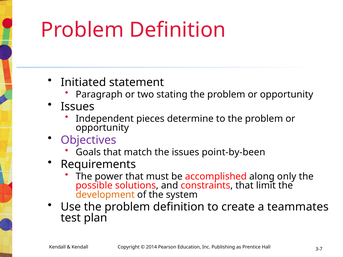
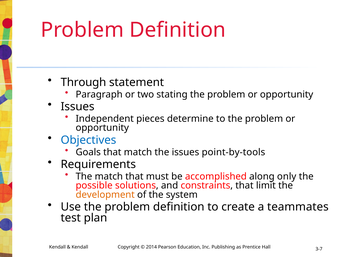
Initiated: Initiated -> Through
Objectives colour: purple -> blue
point-by-been: point-by-been -> point-by-tools
The power: power -> match
